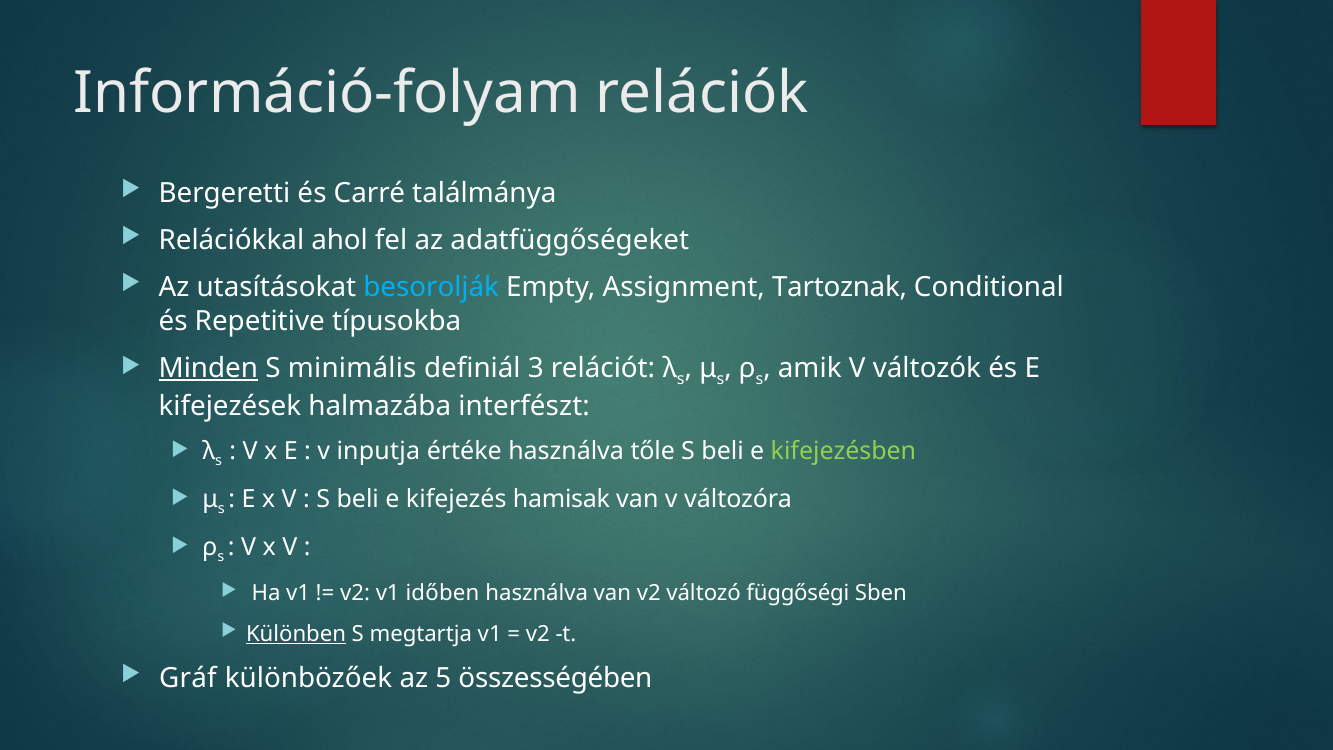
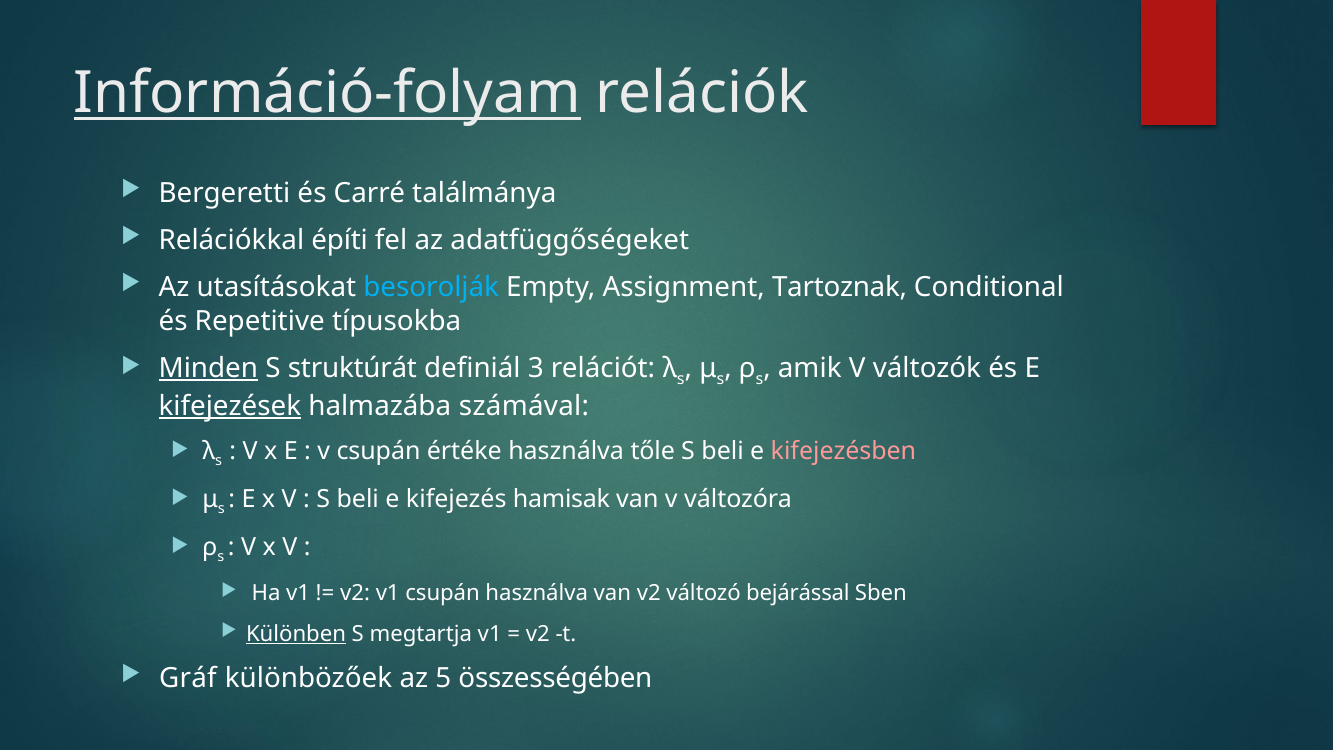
Információ-folyam underline: none -> present
ahol: ahol -> építi
minimális: minimális -> struktúrát
kifejezések underline: none -> present
interfészt: interfészt -> számával
v inputja: inputja -> csupán
kifejezésben colour: light green -> pink
v1 időben: időben -> csupán
függőségi: függőségi -> bejárással
